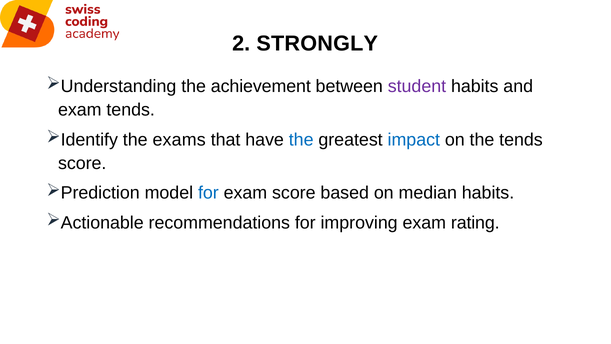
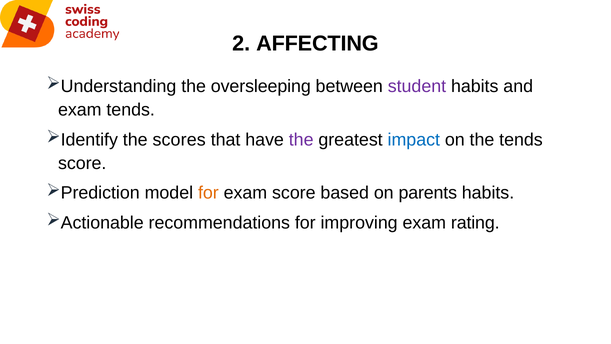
STRONGLY: STRONGLY -> AFFECTING
achievement: achievement -> oversleeping
exams: exams -> scores
the at (301, 140) colour: blue -> purple
for at (208, 193) colour: blue -> orange
median: median -> parents
